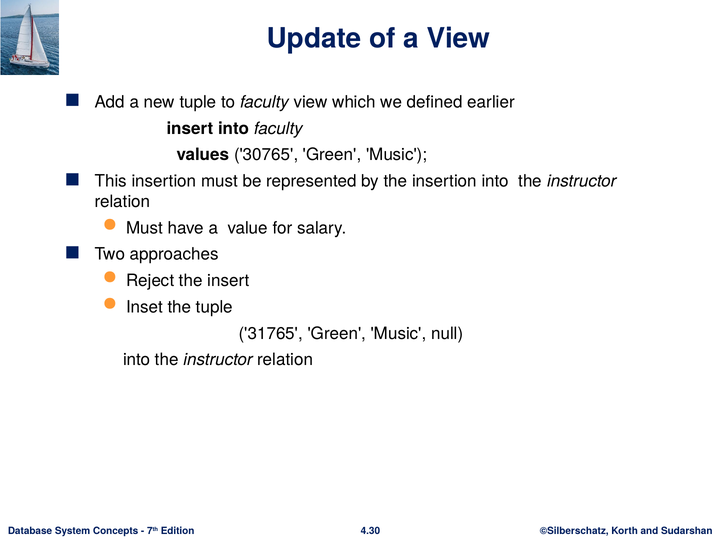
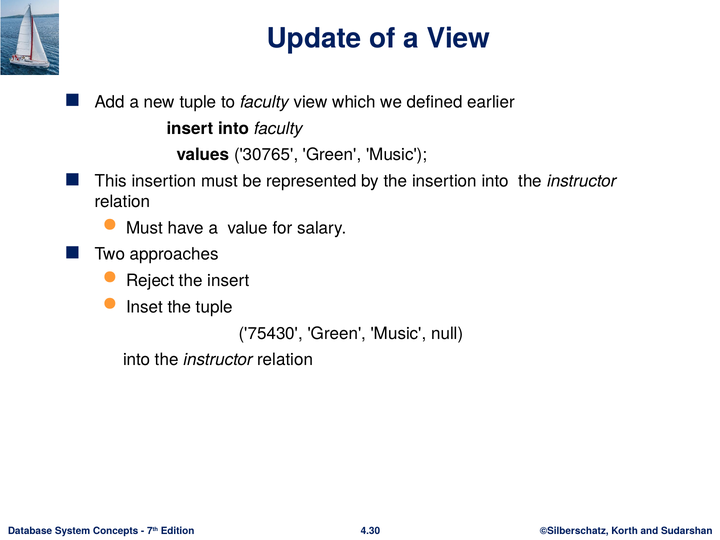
31765: 31765 -> 75430
